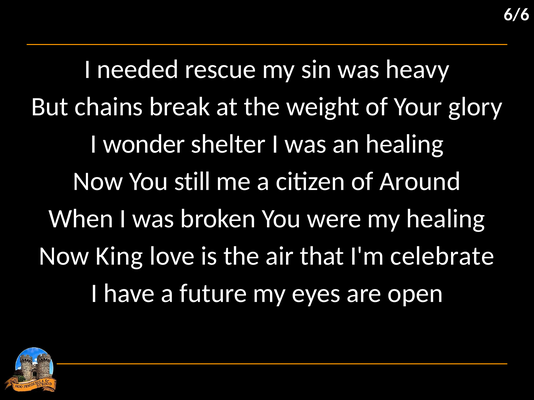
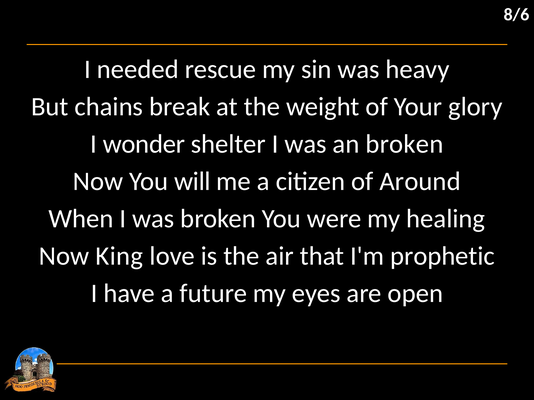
6/6: 6/6 -> 8/6
an healing: healing -> broken
still: still -> will
celebrate: celebrate -> prophetic
